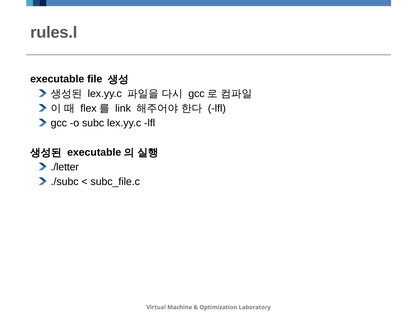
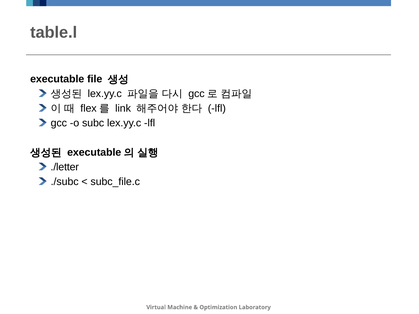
rules.l: rules.l -> table.l
